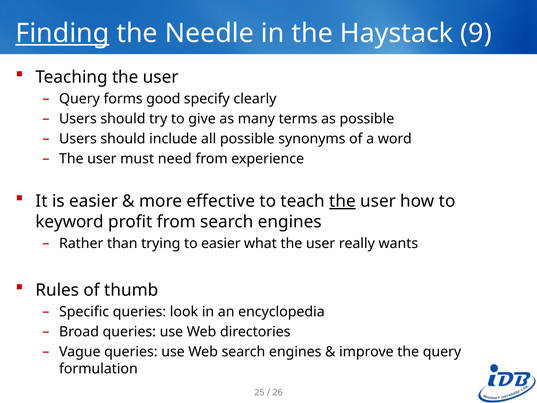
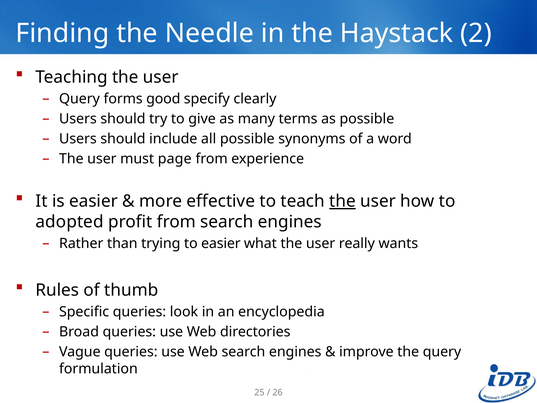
Finding underline: present -> none
9: 9 -> 2
need: need -> page
keyword: keyword -> adopted
